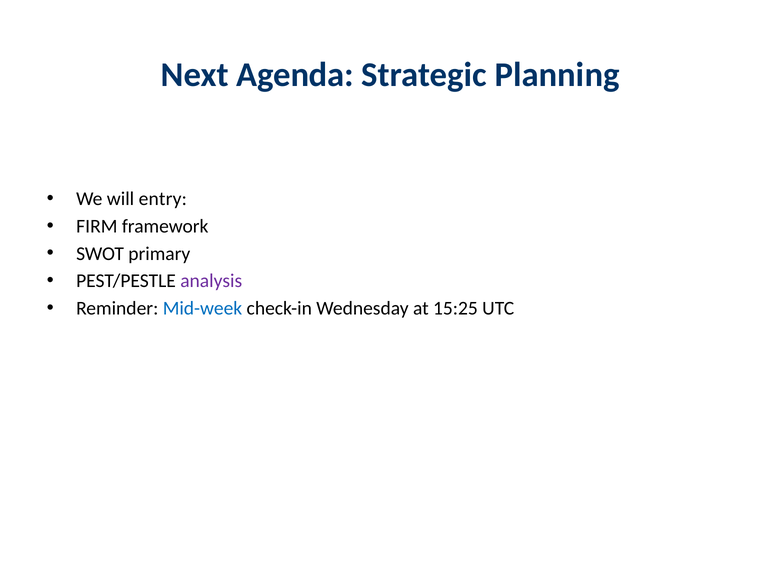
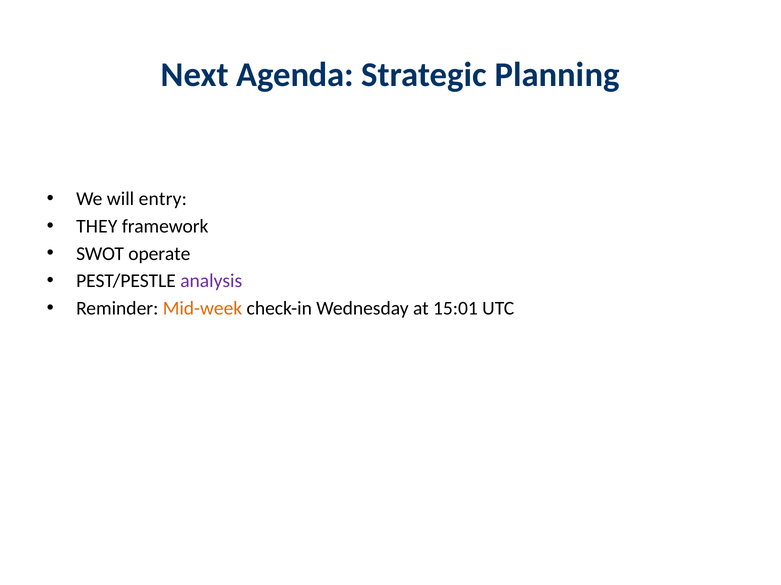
FIRM: FIRM -> THEY
primary: primary -> operate
Mid-week colour: blue -> orange
15:25: 15:25 -> 15:01
